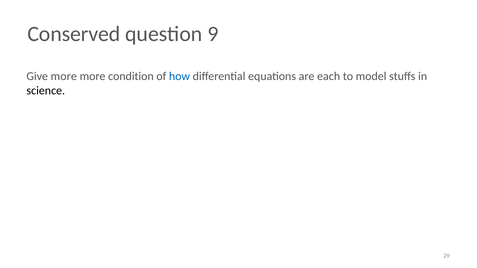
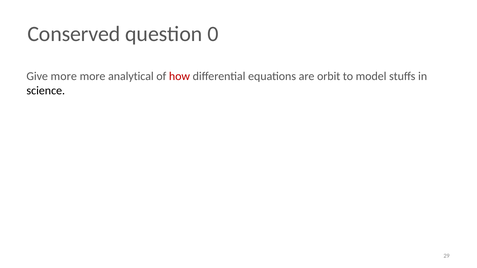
9: 9 -> 0
condition: condition -> analytical
how colour: blue -> red
each: each -> orbit
